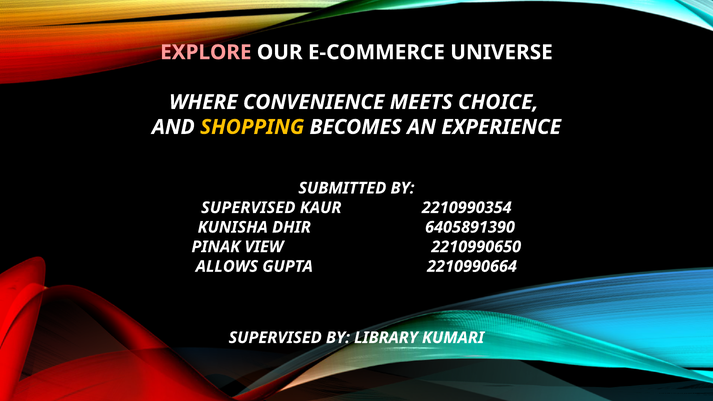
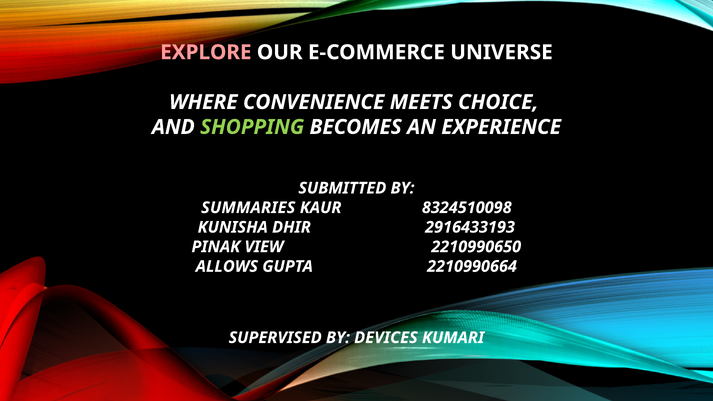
SHOPPING colour: yellow -> light green
SUPERVISED at (248, 208): SUPERVISED -> SUMMARIES
2210990354: 2210990354 -> 8324510098
6405891390: 6405891390 -> 2916433193
LIBRARY: LIBRARY -> DEVICES
